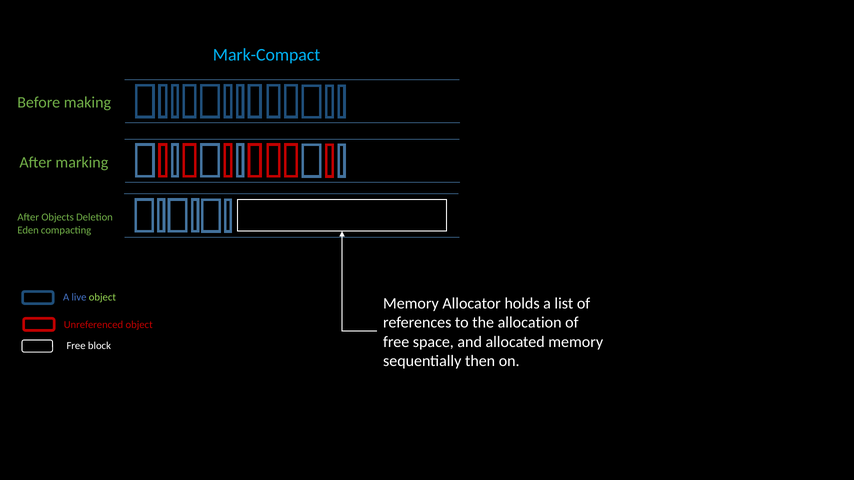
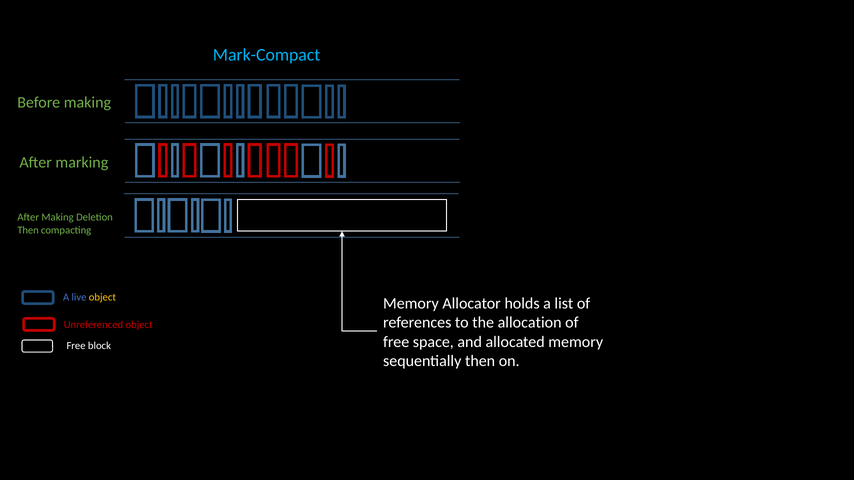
After Objects: Objects -> Making
Eden at (28, 230): Eden -> Then
object at (102, 298) colour: light green -> yellow
